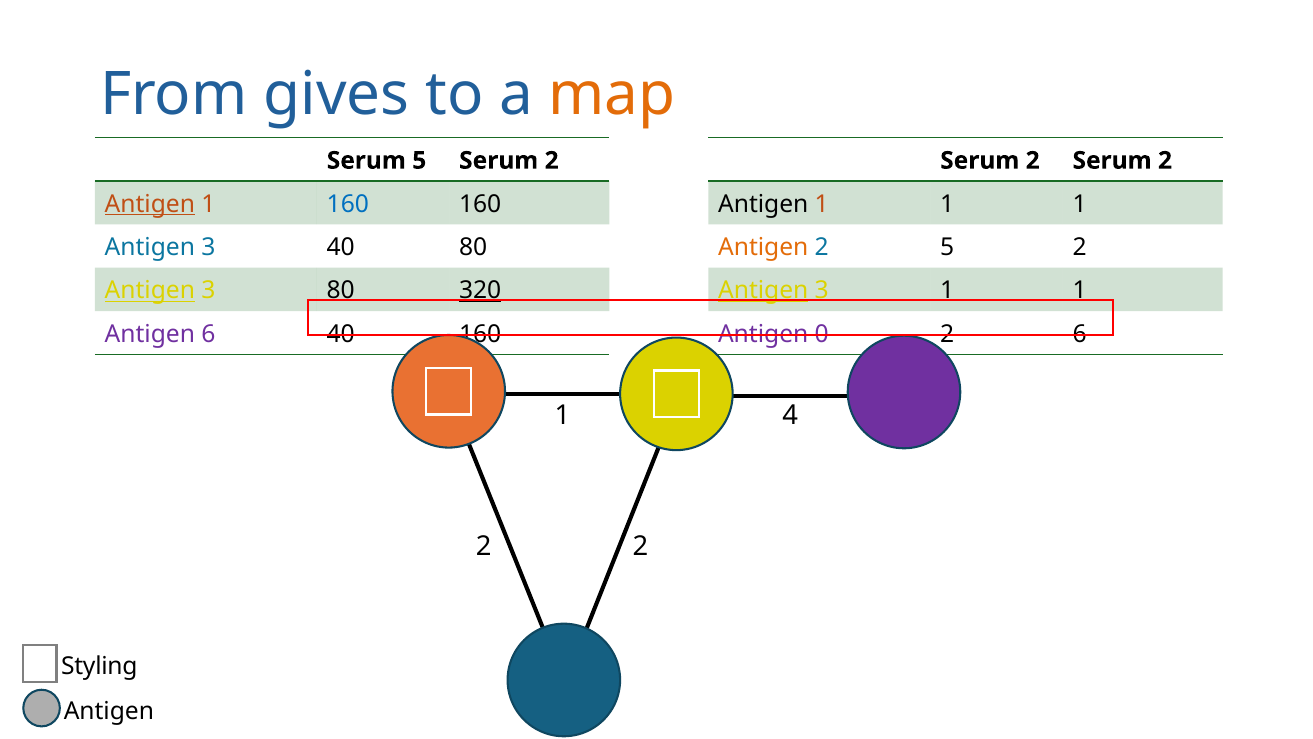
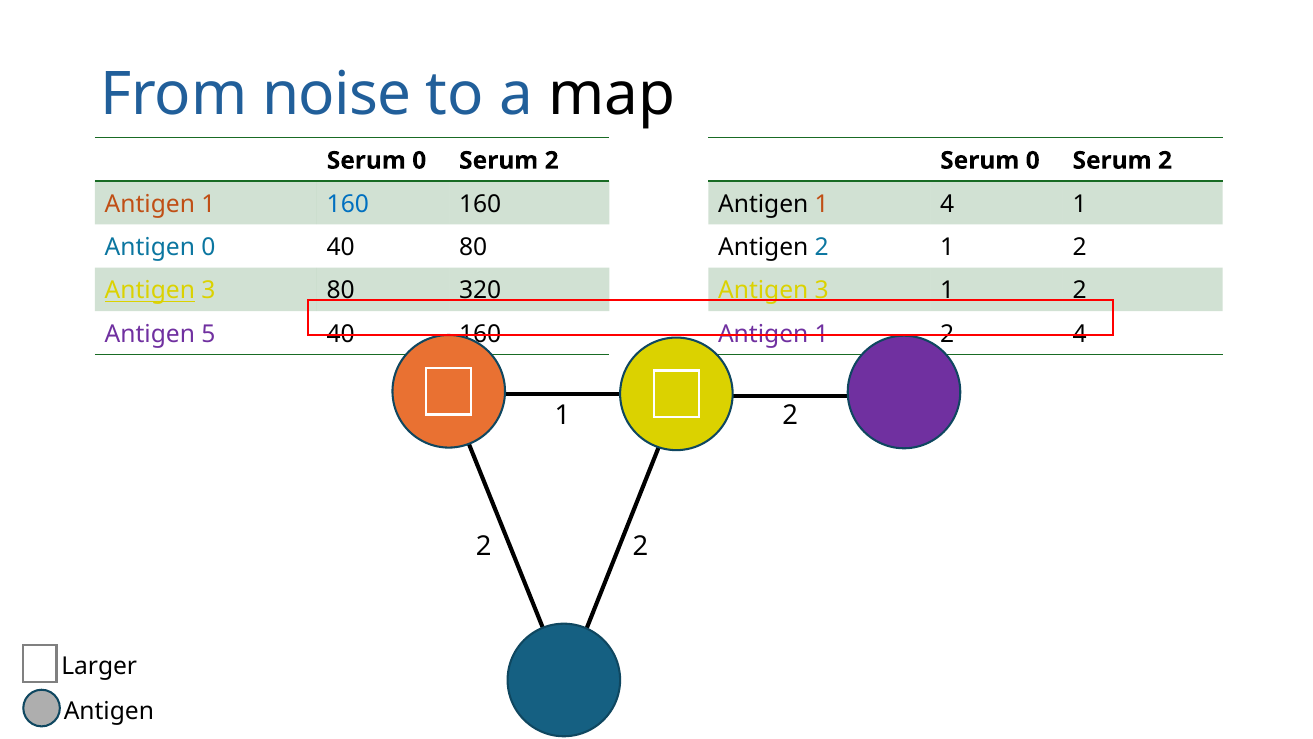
gives: gives -> noise
map colour: orange -> black
5 at (419, 160): 5 -> 0
2 at (1033, 160): 2 -> 0
Antigen at (150, 204) underline: present -> none
1 at (947, 204): 1 -> 4
3 at (208, 247): 3 -> 0
Antigen at (763, 247) colour: orange -> black
2 5: 5 -> 1
320 underline: present -> none
Antigen at (763, 291) underline: present -> none
3 1 1: 1 -> 2
Antigen 6: 6 -> 5
0 at (822, 334): 0 -> 1
6 at (1080, 334): 6 -> 4
4 at (790, 415): 4 -> 2
Styling: Styling -> Larger
